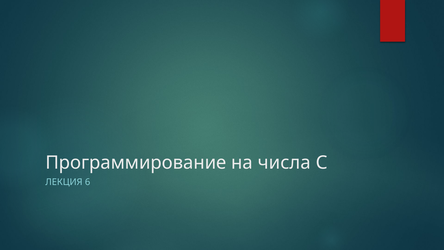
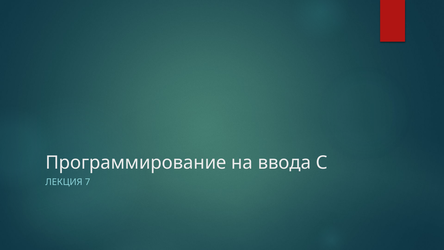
числа: числа -> ввода
6: 6 -> 7
